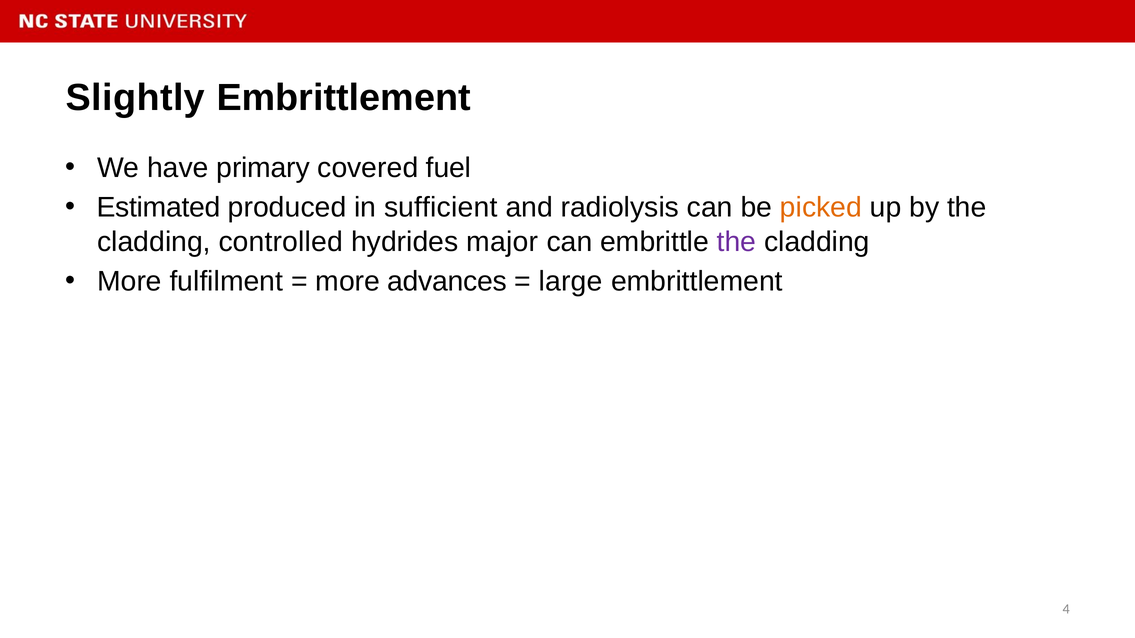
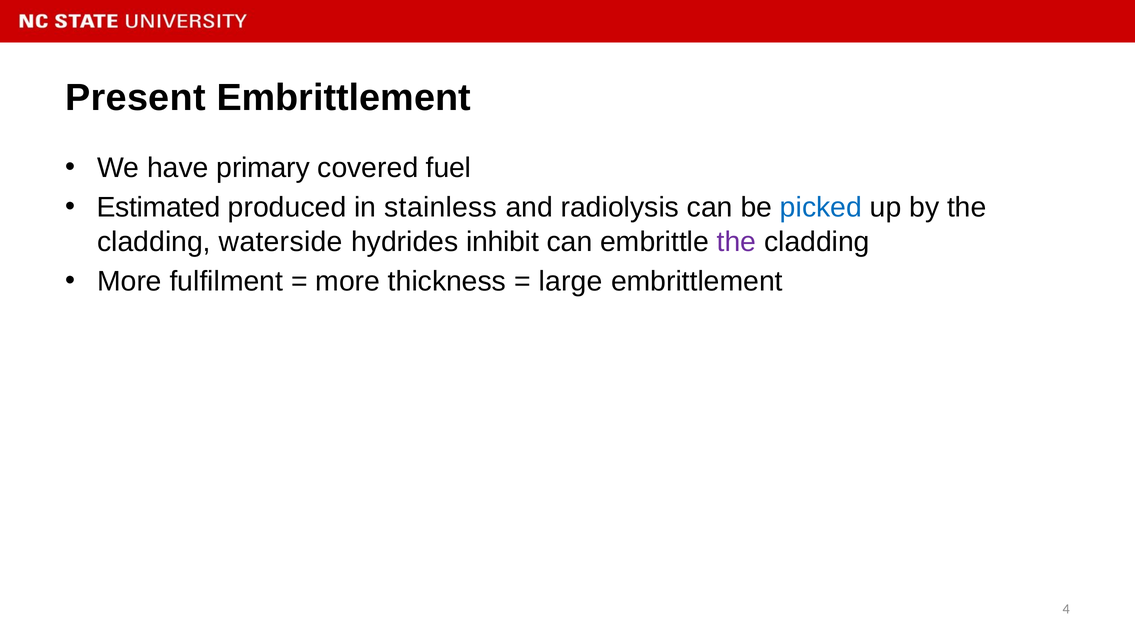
Slightly: Slightly -> Present
sufficient: sufficient -> stainless
picked colour: orange -> blue
controlled: controlled -> waterside
major: major -> inhibit
advances: advances -> thickness
